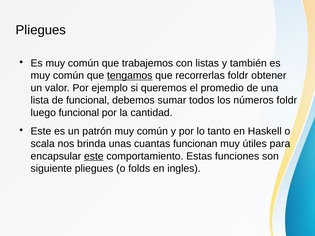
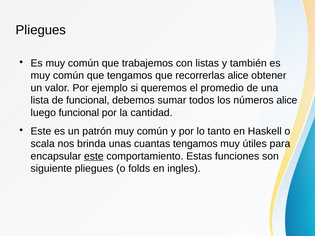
tengamos at (130, 76) underline: present -> none
recorrerlas foldr: foldr -> alice
números foldr: foldr -> alice
cuantas funcionan: funcionan -> tengamos
